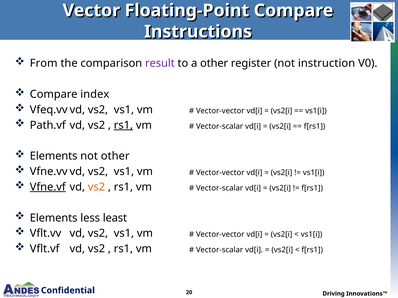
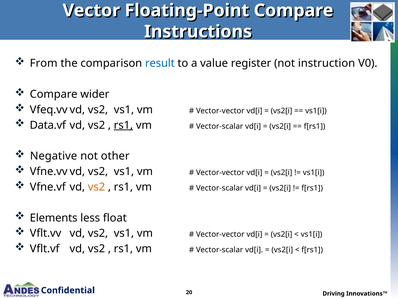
result colour: purple -> blue
a other: other -> value
index: index -> wider
Path.vf: Path.vf -> Data.vf
Elements at (54, 156): Elements -> Negative
Vfne.vf underline: present -> none
least: least -> float
